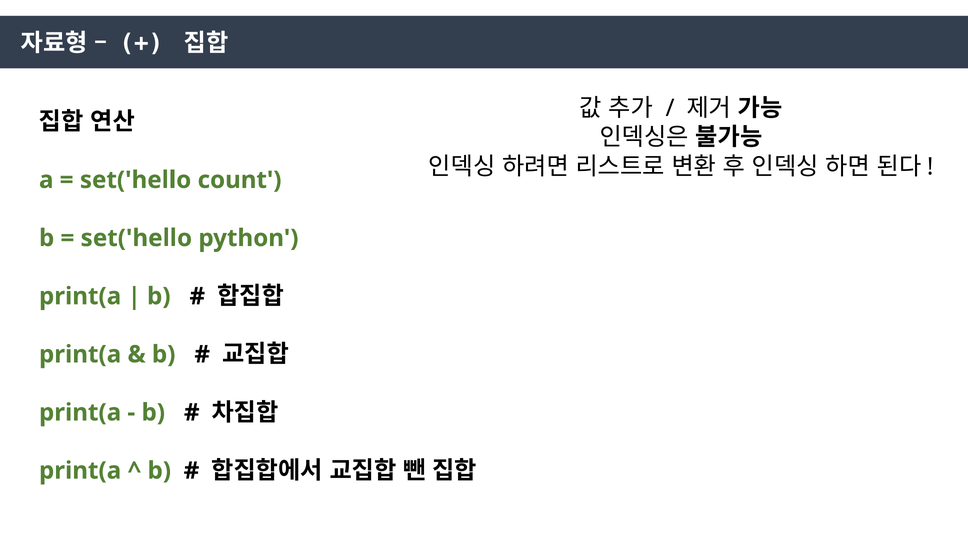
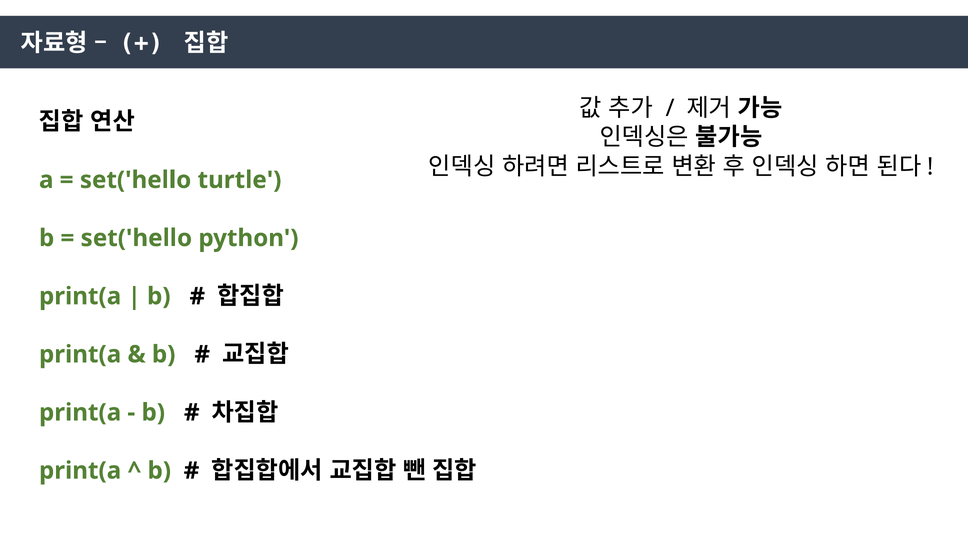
count: count -> turtle
